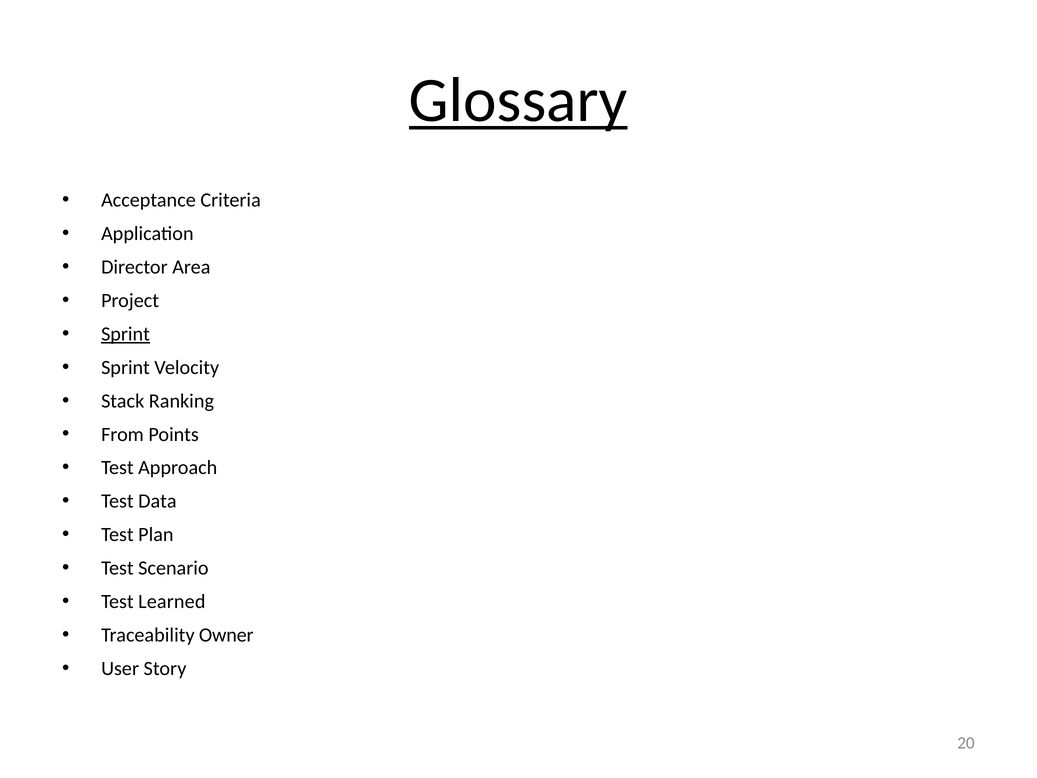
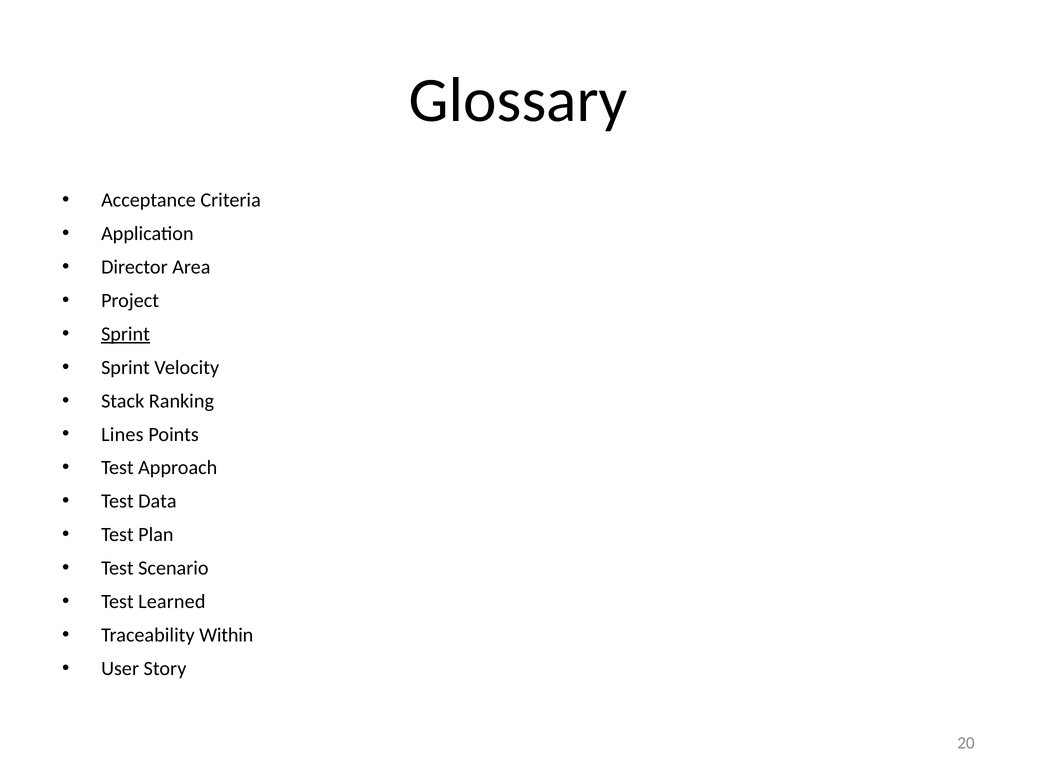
Glossary underline: present -> none
From: From -> Lines
Owner: Owner -> Within
